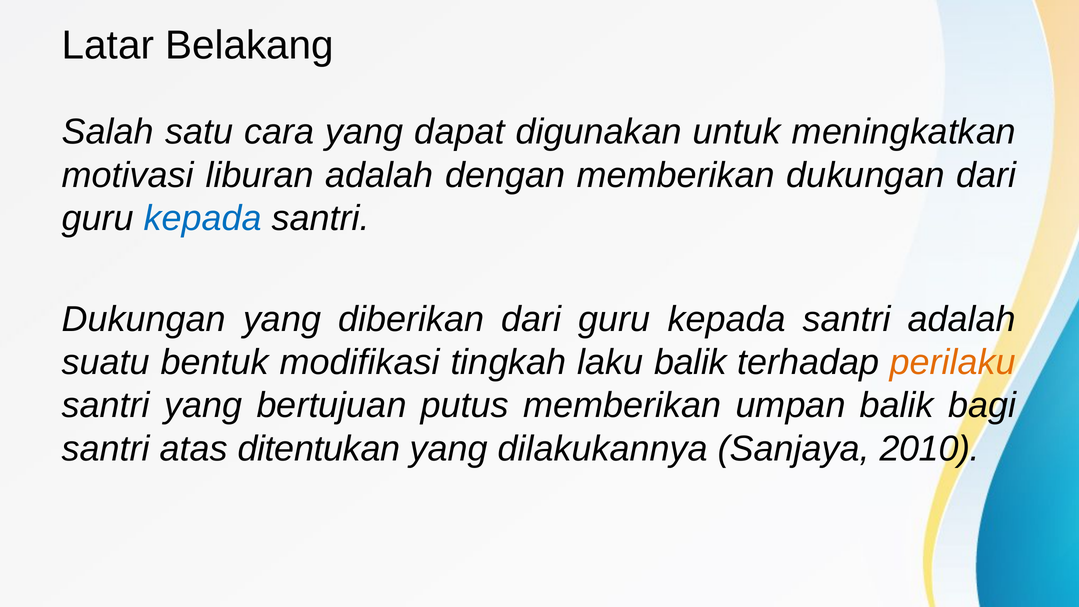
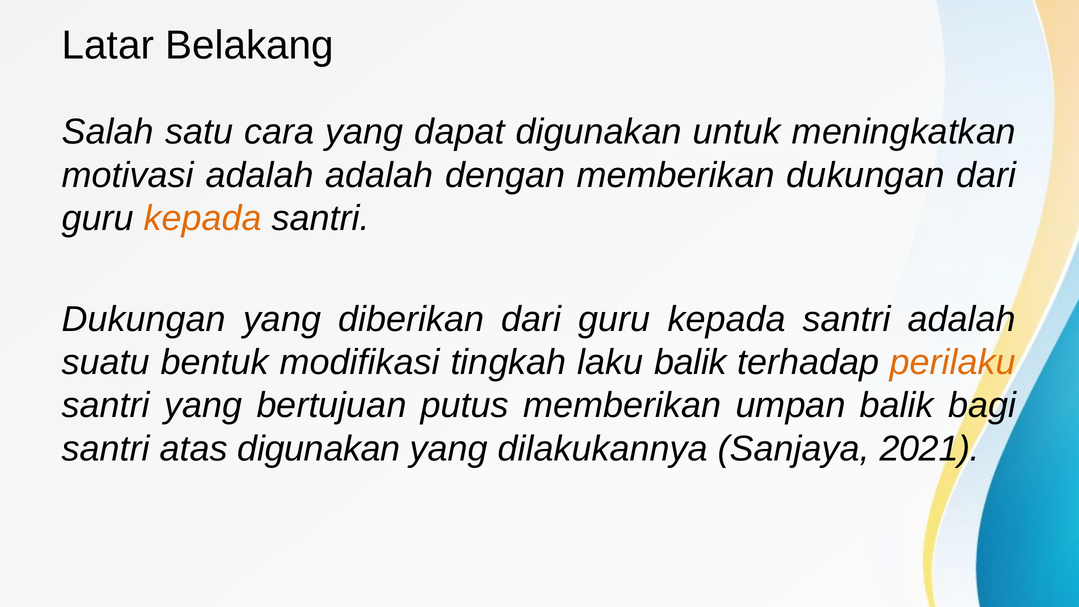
motivasi liburan: liburan -> adalah
kepada at (203, 218) colour: blue -> orange
atas ditentukan: ditentukan -> digunakan
2010: 2010 -> 2021
